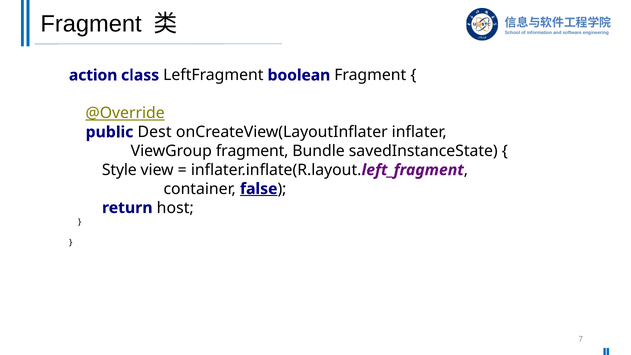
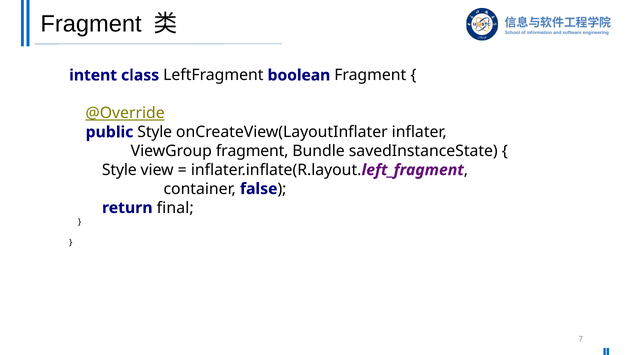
action: action -> intent
public Dest: Dest -> Style
false underline: present -> none
host: host -> final
